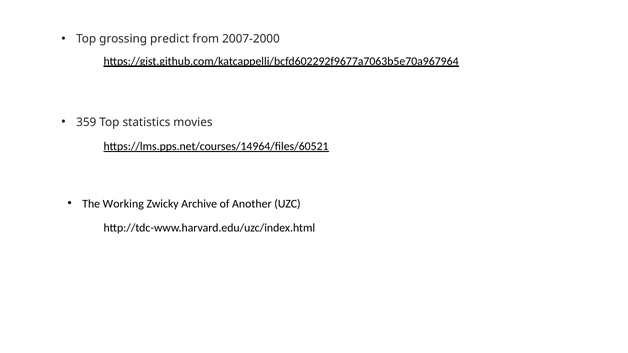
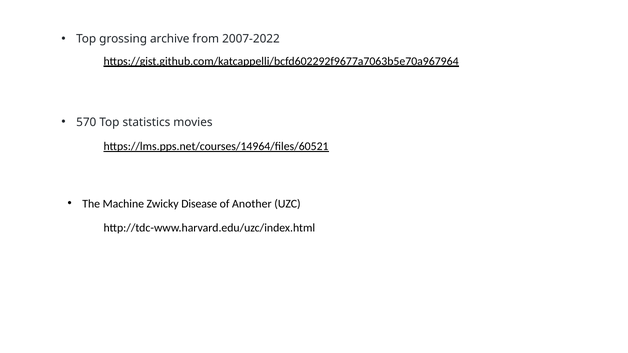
predict: predict -> archive
2007-2000: 2007-2000 -> 2007-2022
359: 359 -> 570
Working: Working -> Machine
Archive: Archive -> Disease
